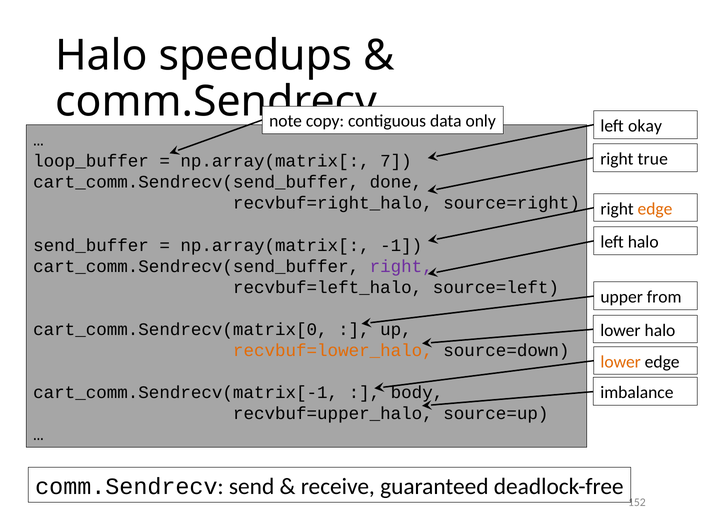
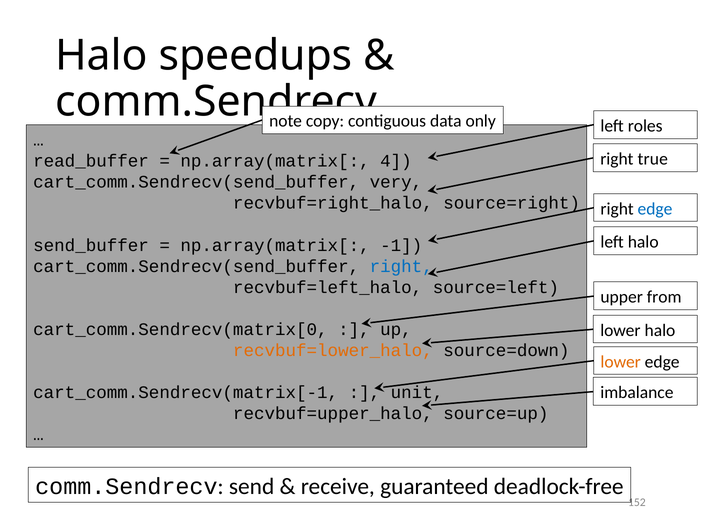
okay: okay -> roles
loop_buffer: loop_buffer -> read_buffer
7: 7 -> 4
done: done -> very
edge at (655, 209) colour: orange -> blue
right at (401, 266) colour: purple -> blue
body: body -> unit
